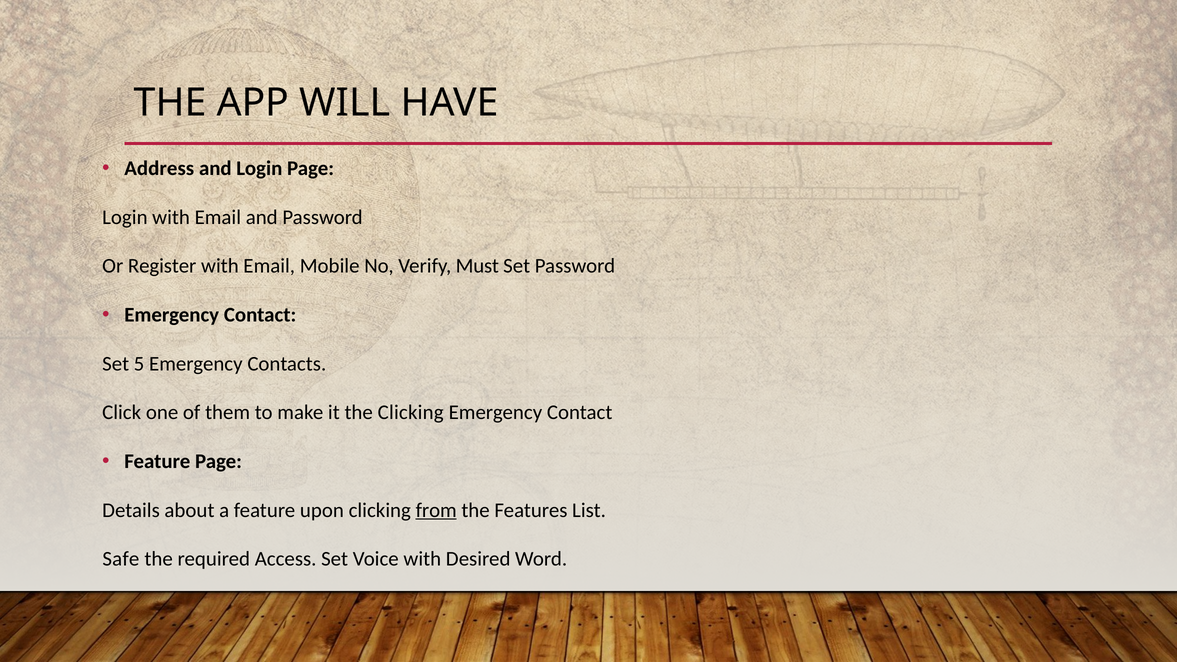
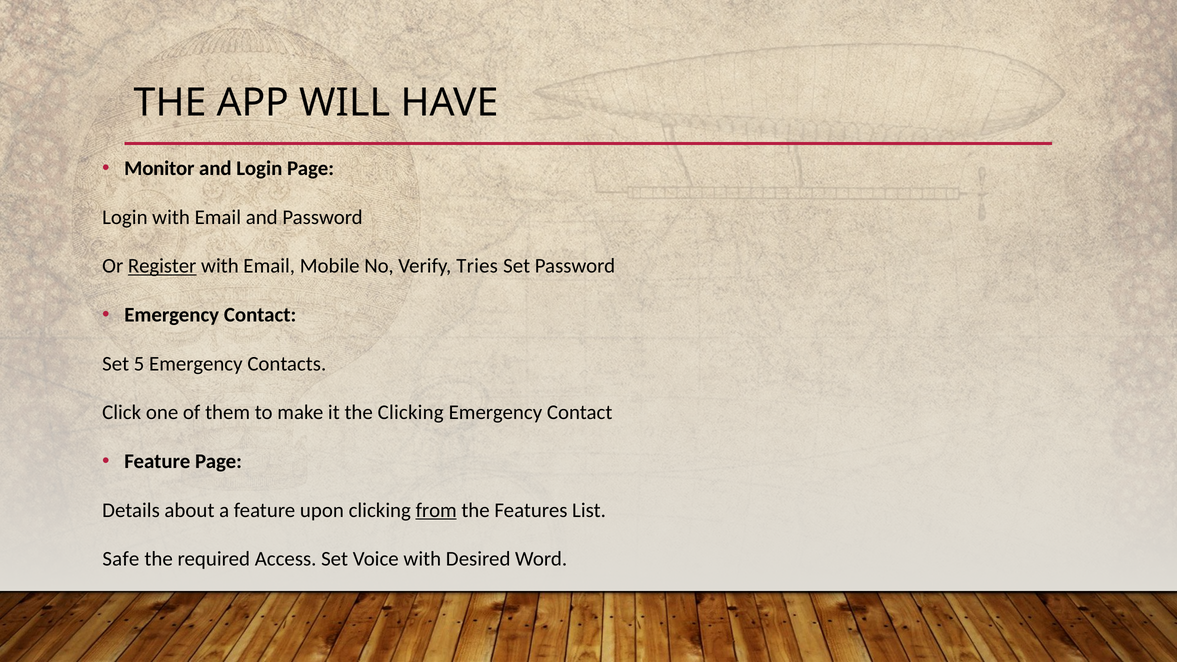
Address: Address -> Monitor
Register underline: none -> present
Must: Must -> Tries
